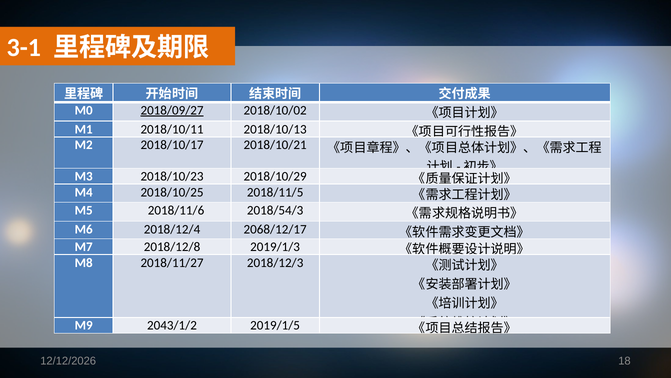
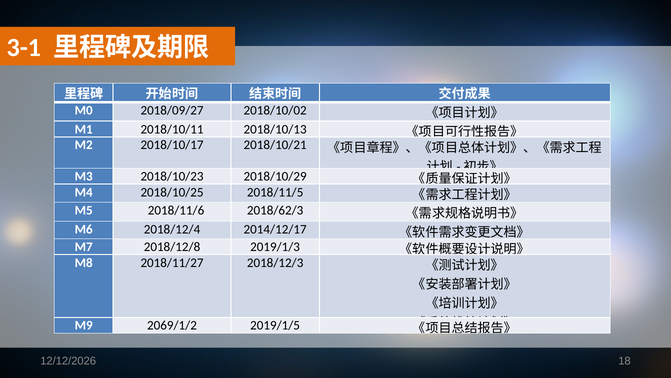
2018/09/27 underline: present -> none
2018/54/3: 2018/54/3 -> 2018/62/3
2068/12/17: 2068/12/17 -> 2014/12/17
2043/1/2: 2043/1/2 -> 2069/1/2
